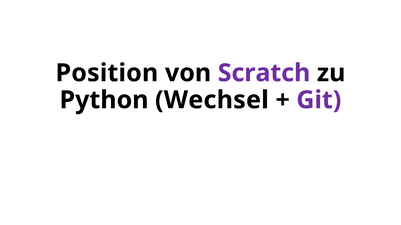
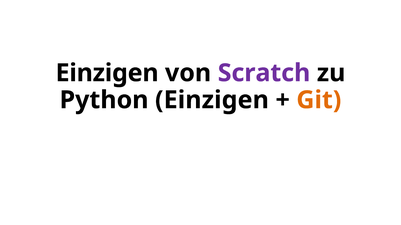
Position at (107, 73): Position -> Einzigen
Python Wechsel: Wechsel -> Einzigen
Git colour: purple -> orange
